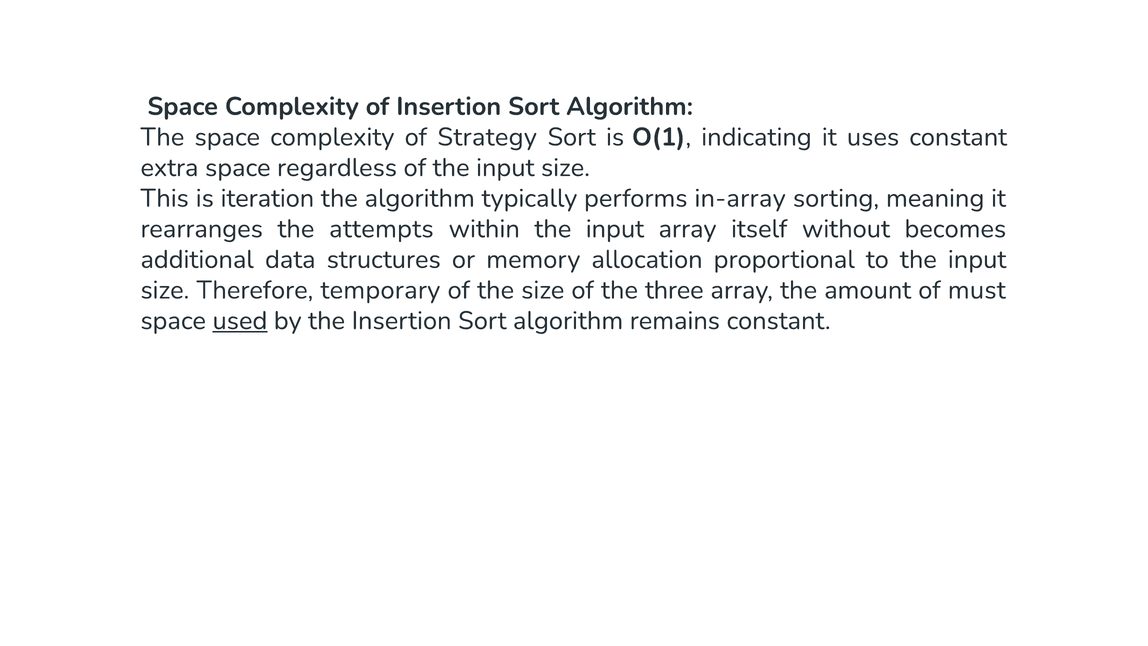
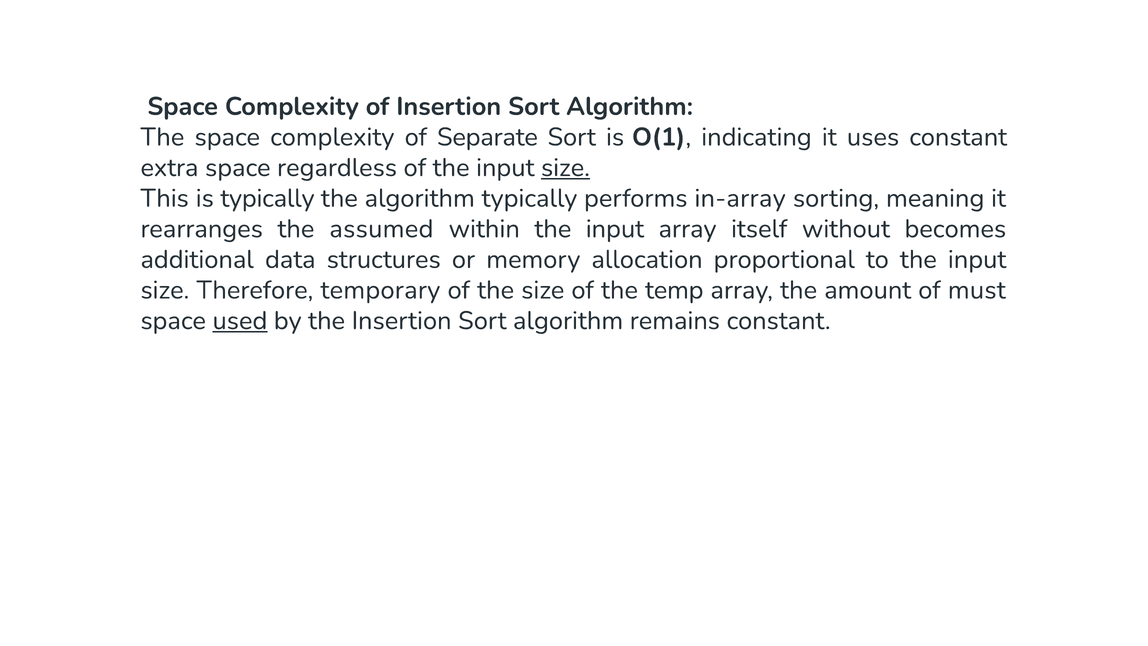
Strategy: Strategy -> Separate
size at (565, 168) underline: none -> present
is iteration: iteration -> typically
attempts: attempts -> assumed
three: three -> temp
